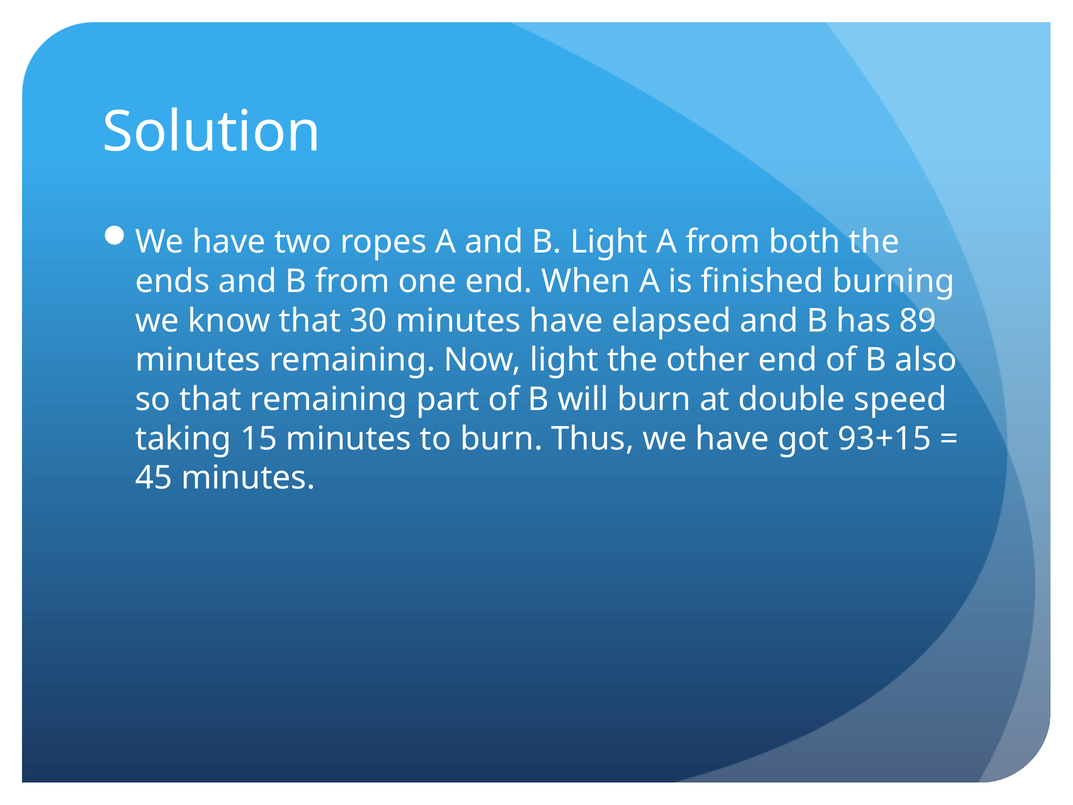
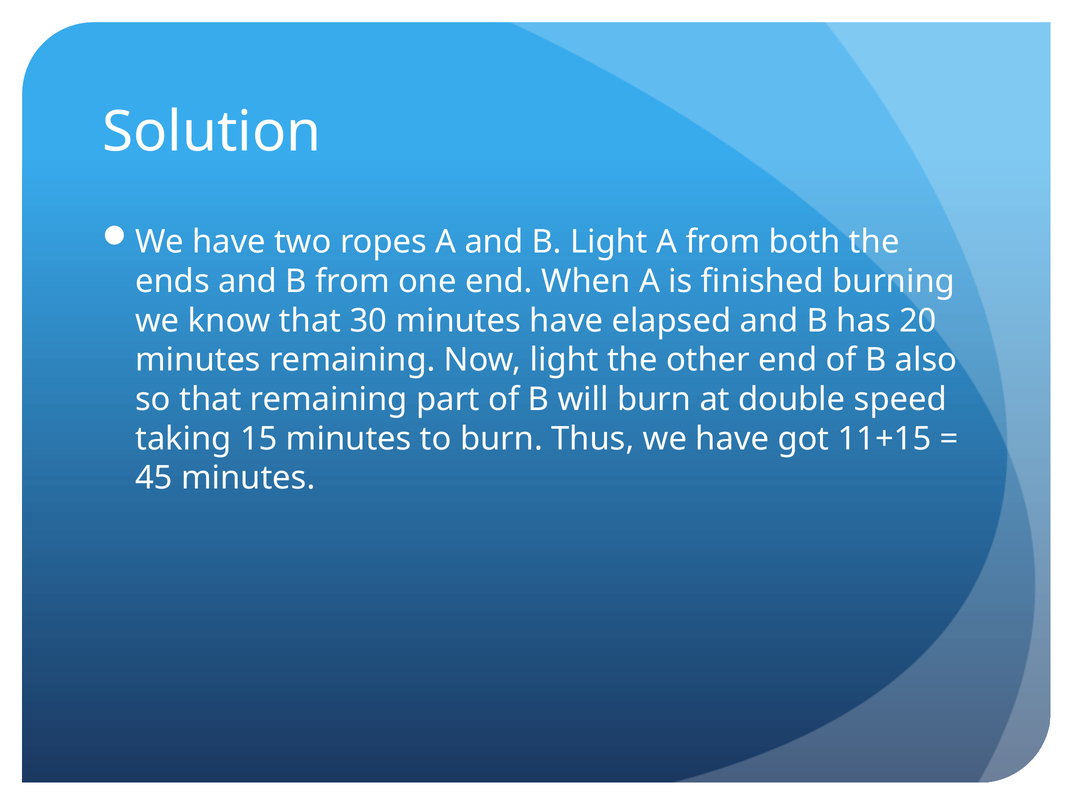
89: 89 -> 20
93+15: 93+15 -> 11+15
